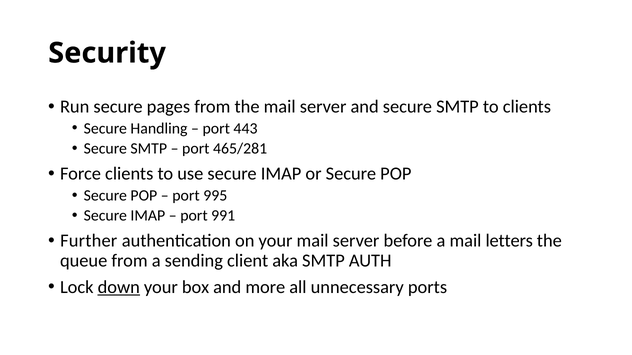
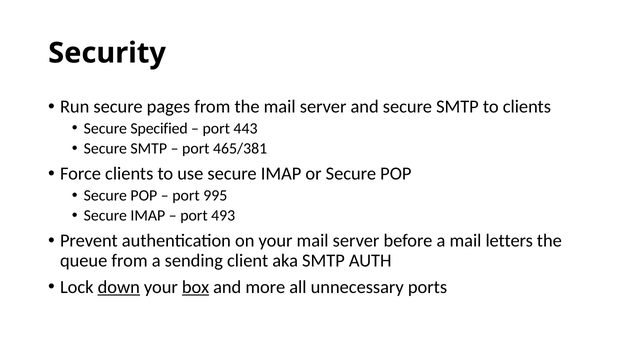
Handling: Handling -> Specified
465/281: 465/281 -> 465/381
991: 991 -> 493
Further: Further -> Prevent
box underline: none -> present
